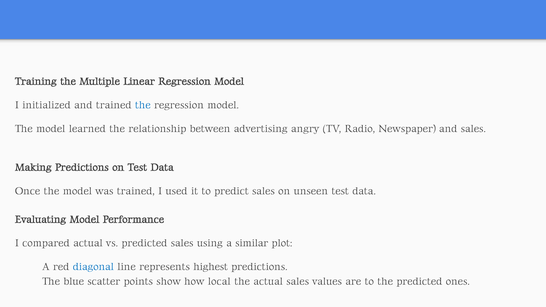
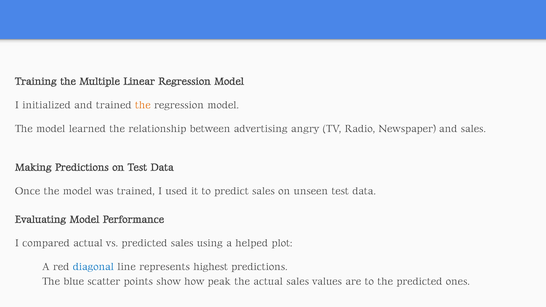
the at (143, 105) colour: blue -> orange
similar: similar -> helped
local: local -> peak
